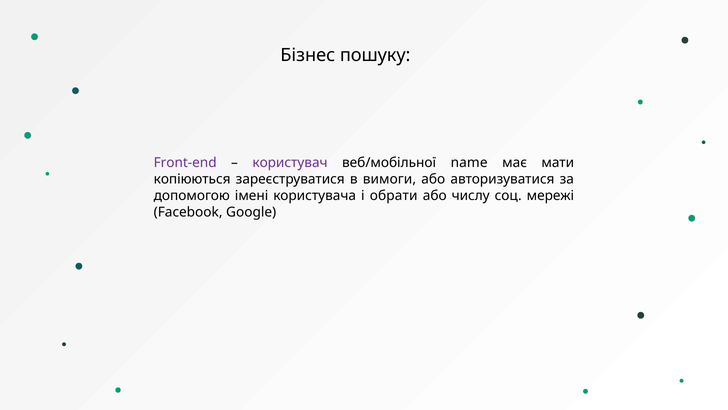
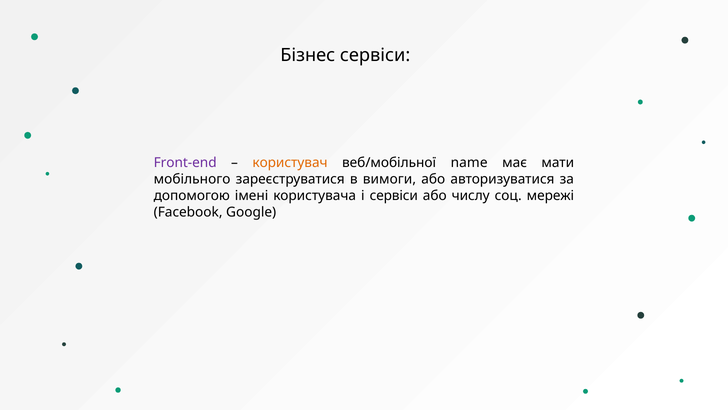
Бізнес пошуку: пошуку -> сервіси
користувач colour: purple -> orange
копіюються: копіюються -> мобільного
і обрати: обрати -> сервіси
